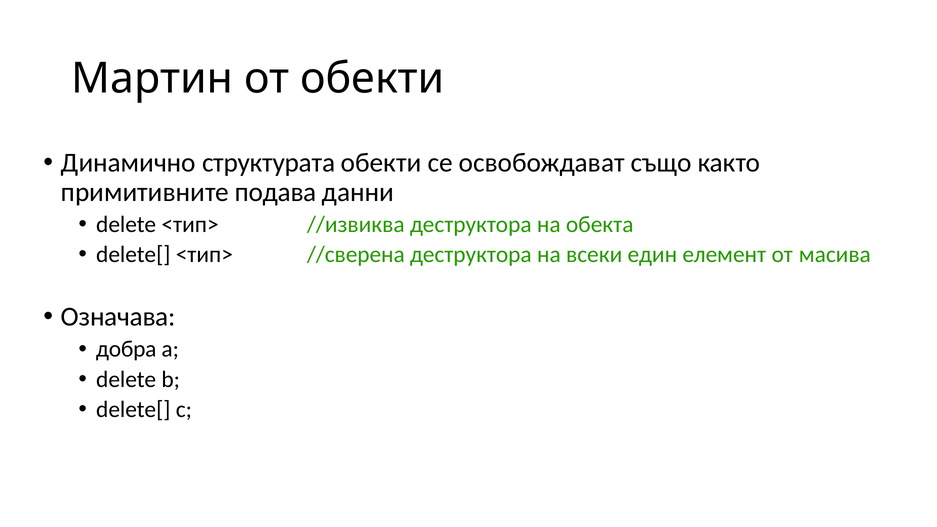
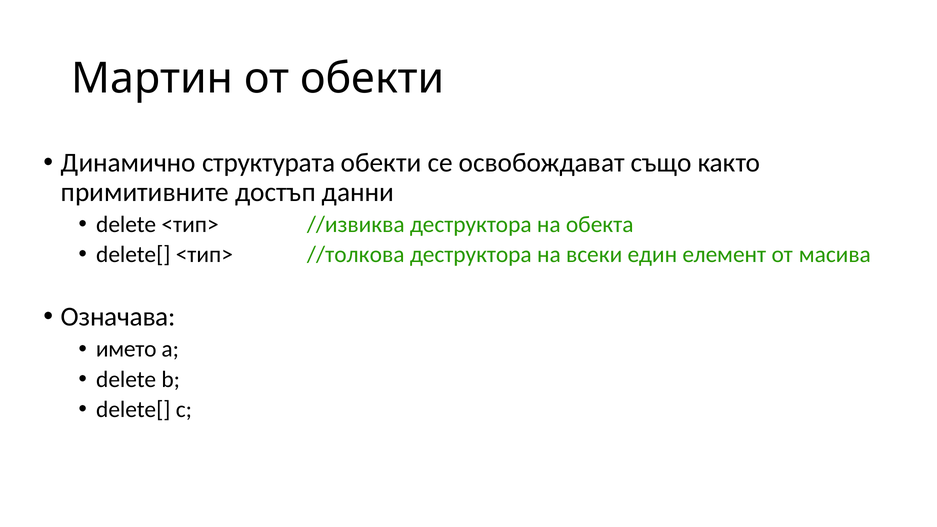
подава: подава -> достъп
//сверена: //сверена -> //толкова
добра: добра -> името
